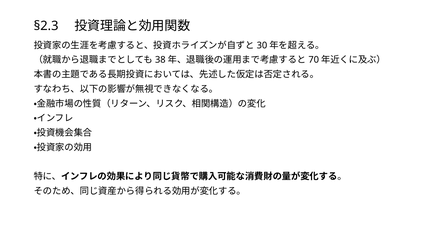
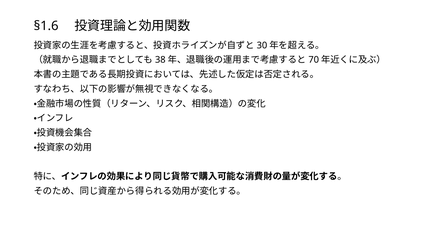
§2.3: §2.3 -> §1.6
